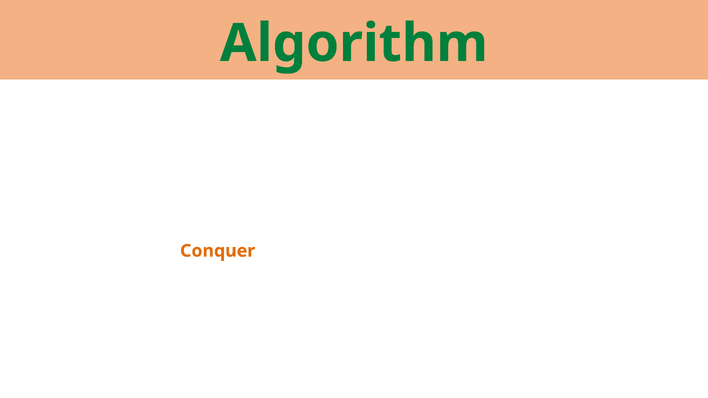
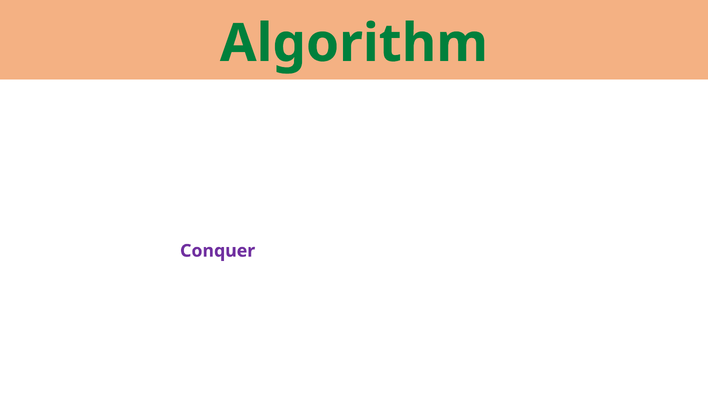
Conquer colour: orange -> purple
